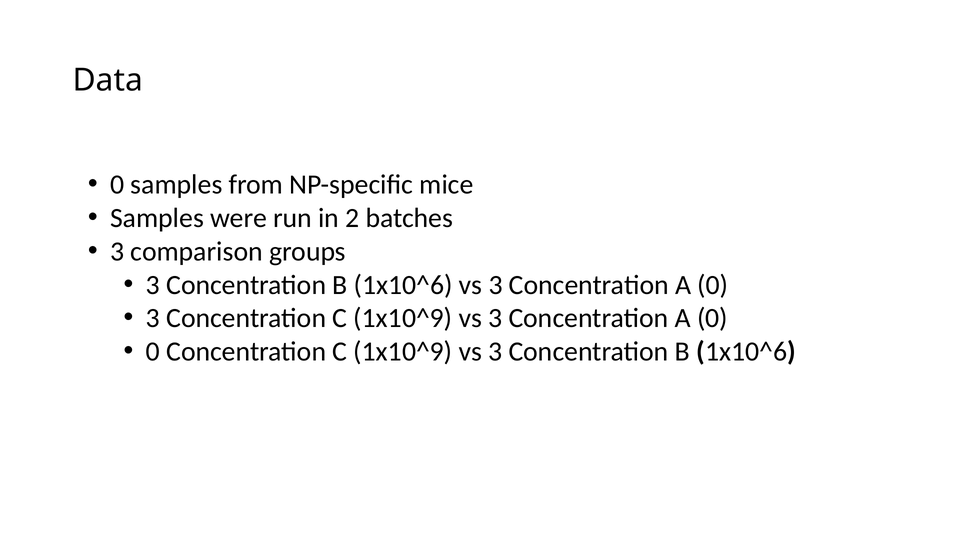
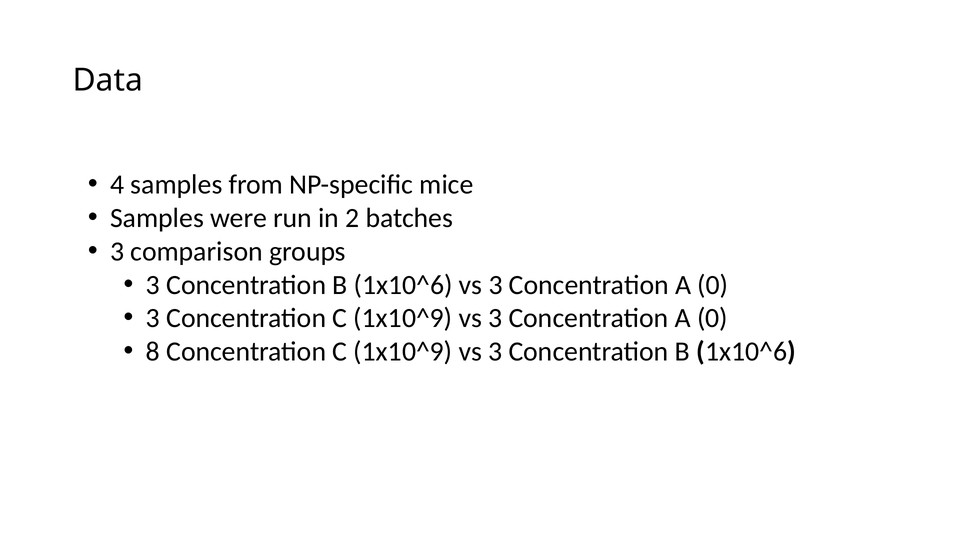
0 at (117, 185): 0 -> 4
0 at (153, 352): 0 -> 8
